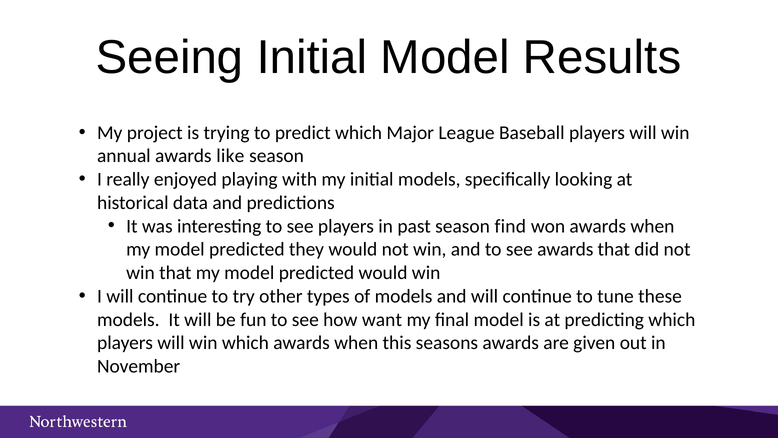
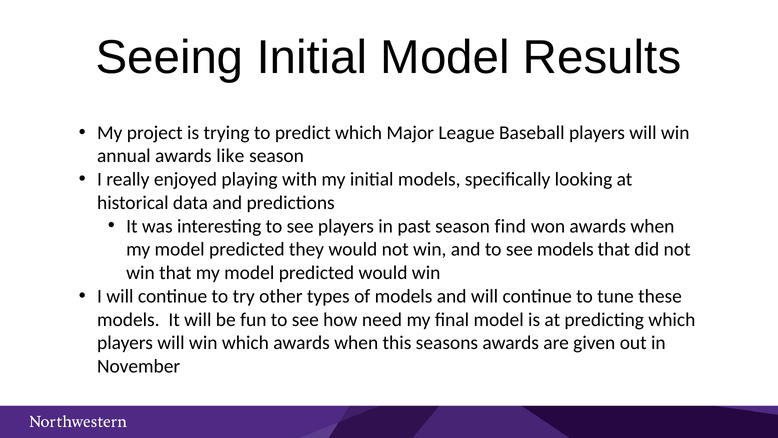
see awards: awards -> models
want: want -> need
